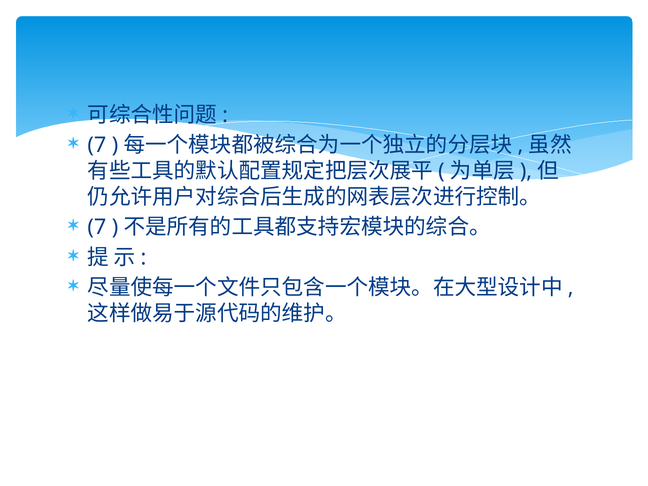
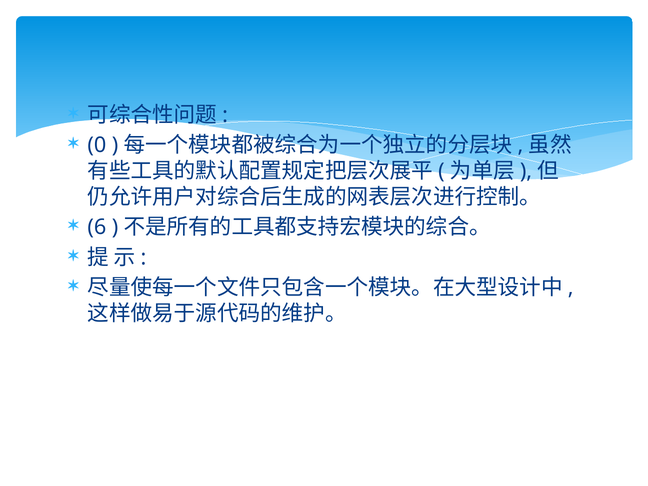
7 at (97, 145): 7 -> 0
7 at (97, 227): 7 -> 6
